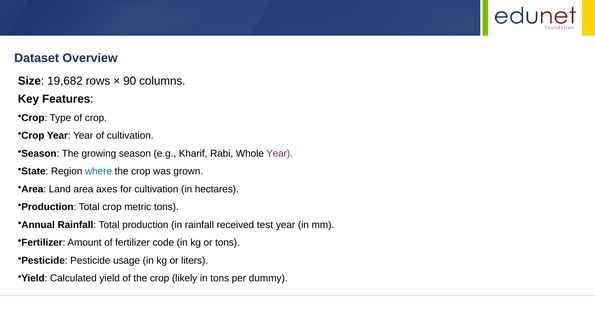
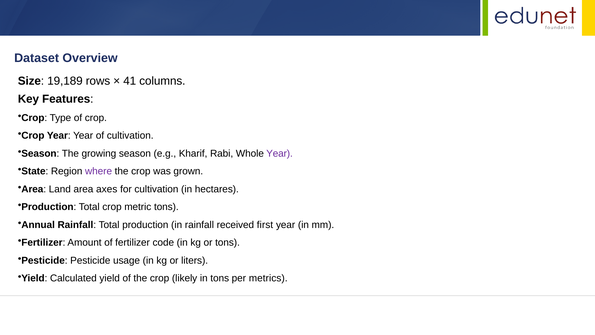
19,682: 19,682 -> 19,189
90: 90 -> 41
where colour: blue -> purple
test: test -> first
dummy: dummy -> metrics
